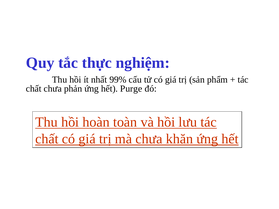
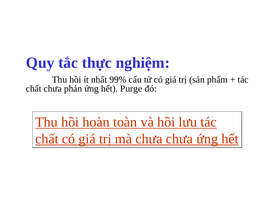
chưa khăn: khăn -> chưa
